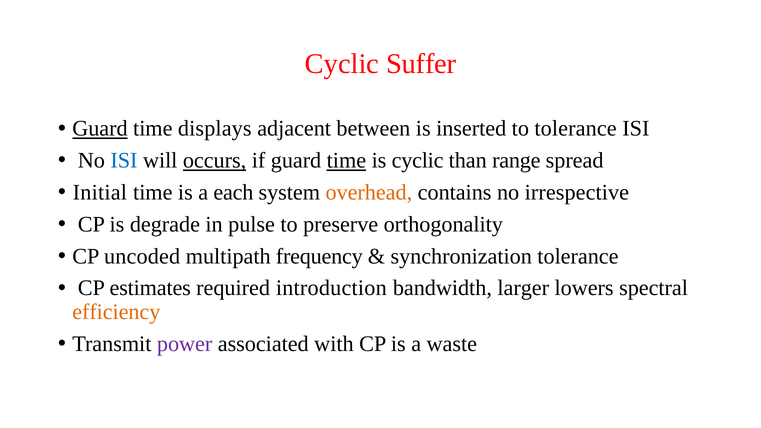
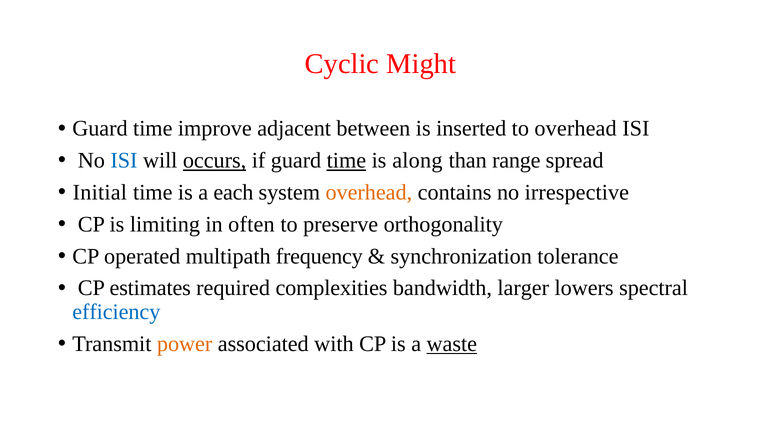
Suffer: Suffer -> Might
Guard at (100, 129) underline: present -> none
displays: displays -> improve
to tolerance: tolerance -> overhead
is cyclic: cyclic -> along
degrade: degrade -> limiting
pulse: pulse -> often
uncoded: uncoded -> operated
introduction: introduction -> complexities
efficiency colour: orange -> blue
power colour: purple -> orange
waste underline: none -> present
